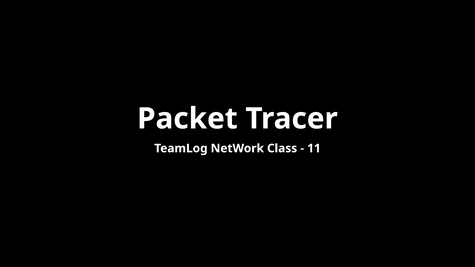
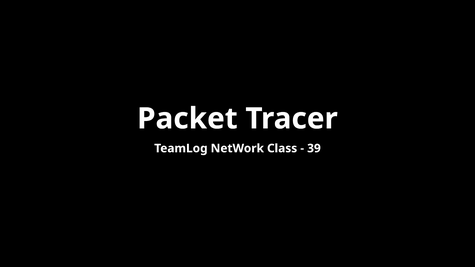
11: 11 -> 39
